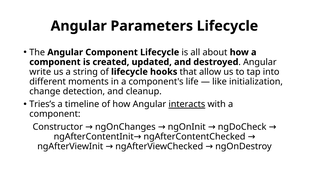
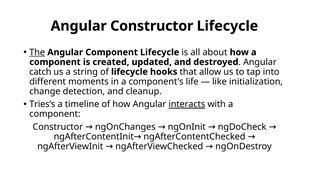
Angular Parameters: Parameters -> Constructor
The underline: none -> present
write: write -> catch
